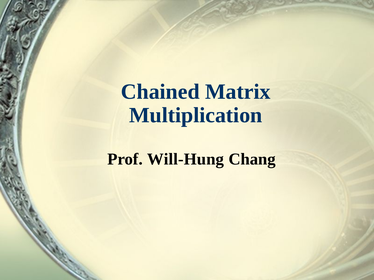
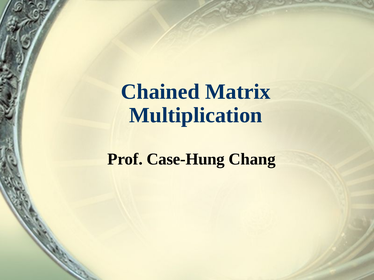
Will-Hung: Will-Hung -> Case-Hung
